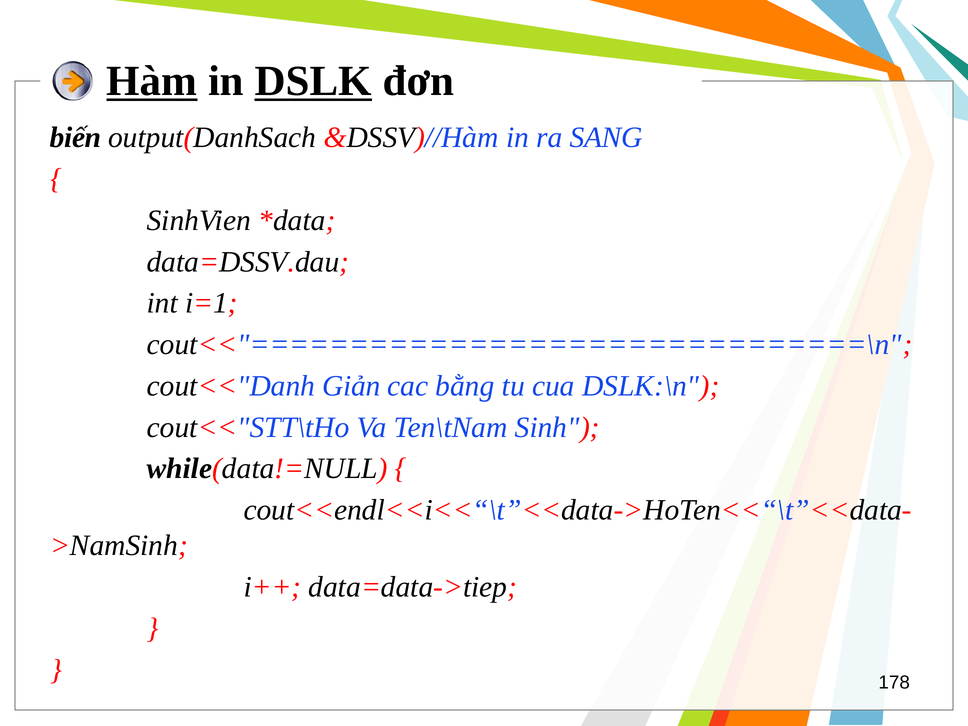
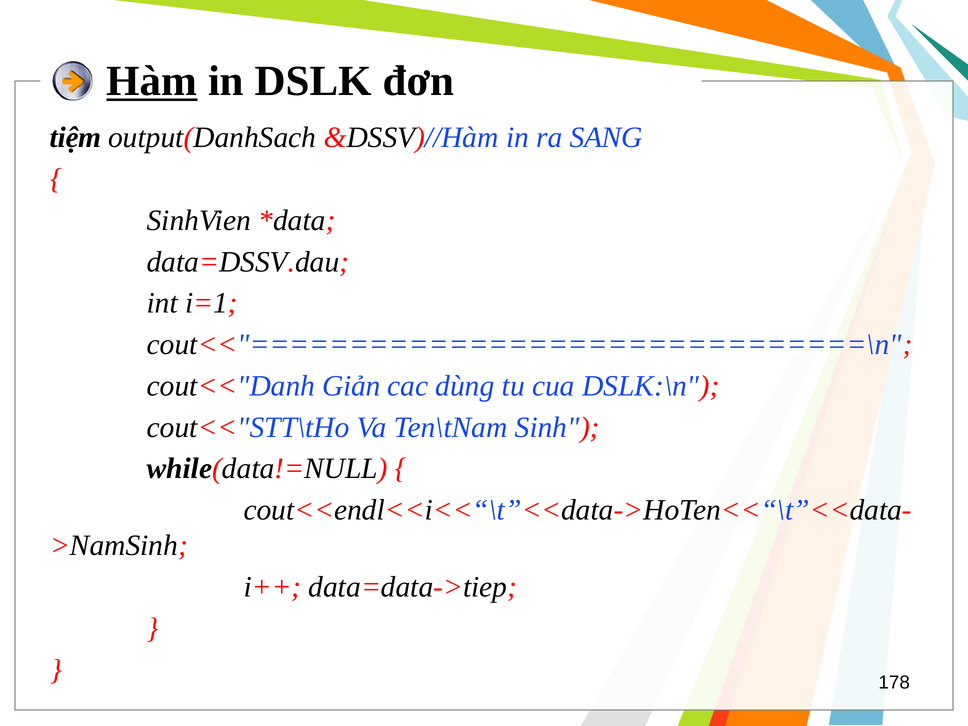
DSLK underline: present -> none
biến: biến -> tiệm
bằng: bằng -> dùng
